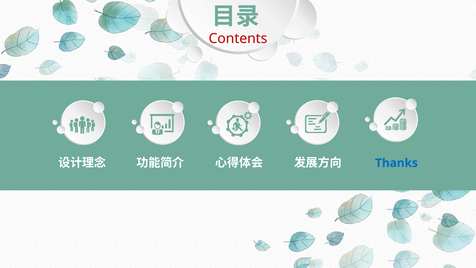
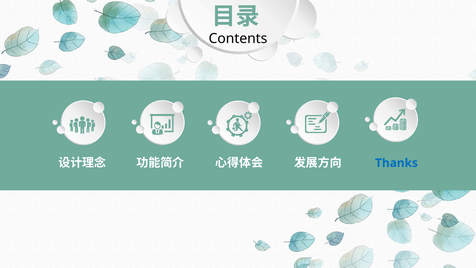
Contents colour: red -> black
